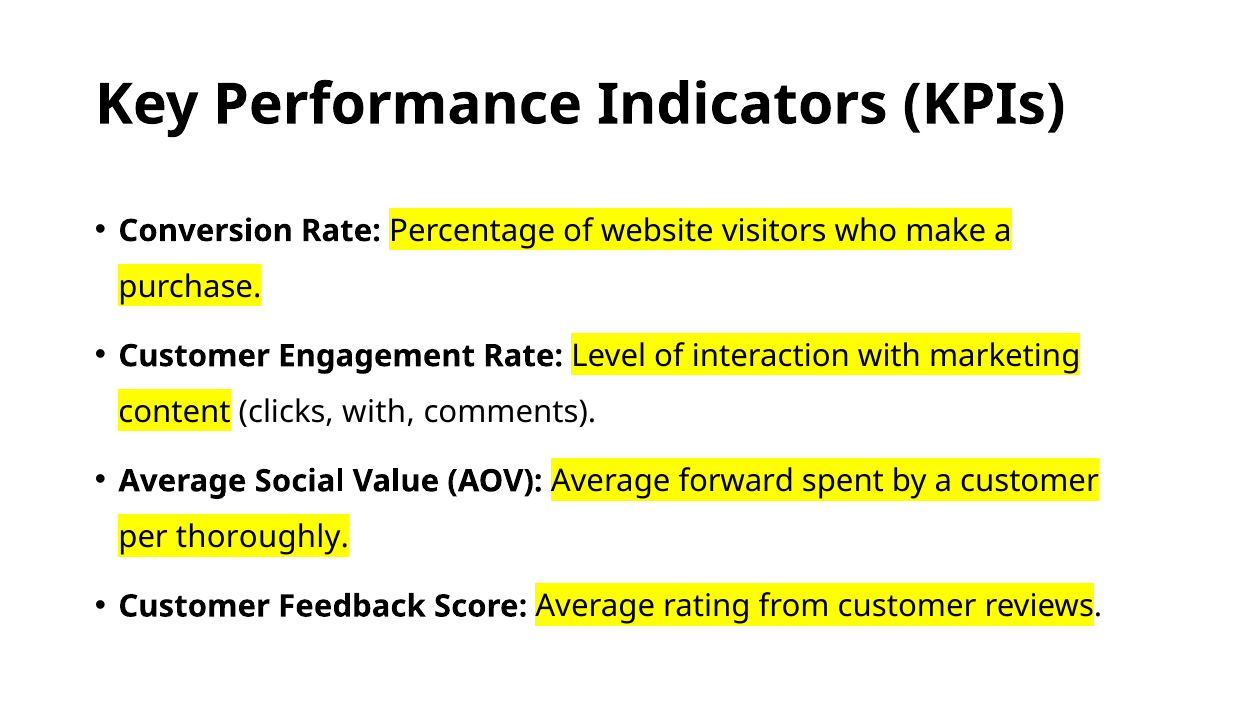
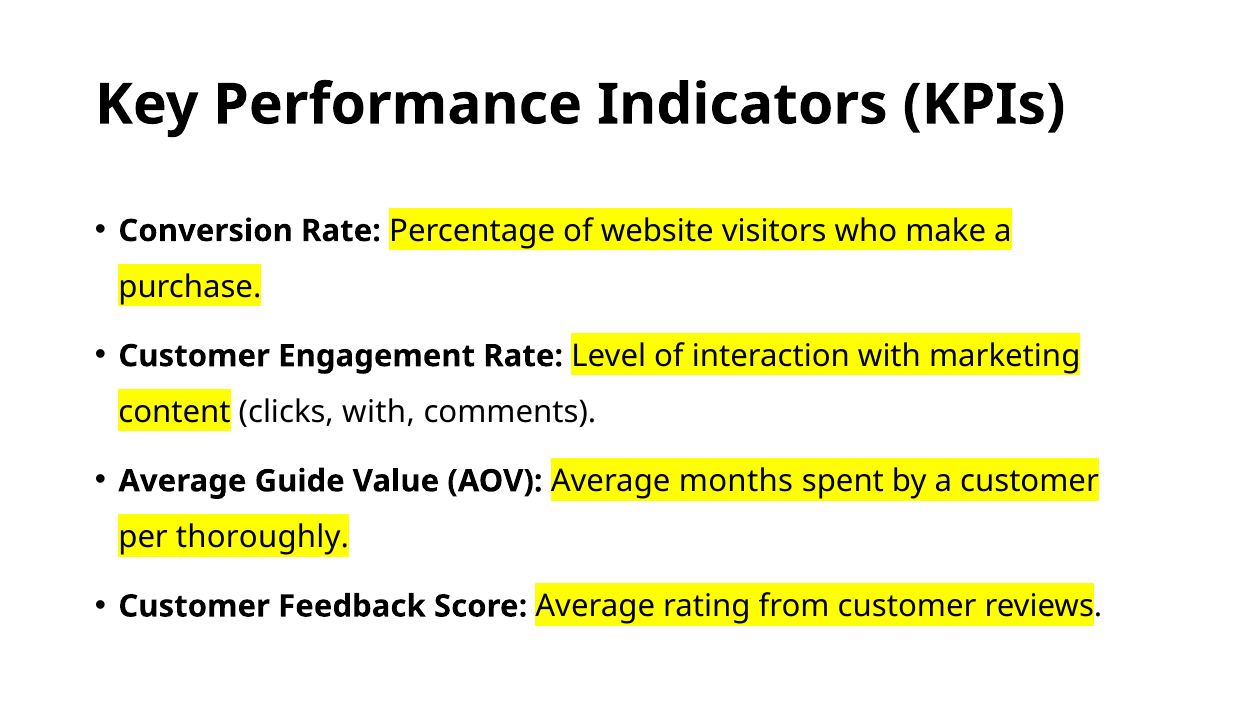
Social: Social -> Guide
forward: forward -> months
